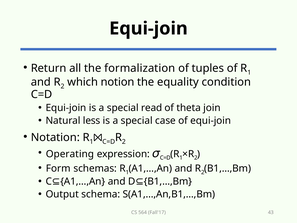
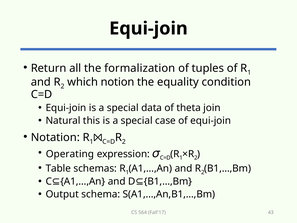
read: read -> data
less: less -> this
Form: Form -> Table
